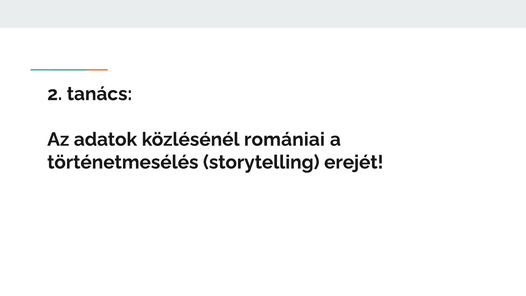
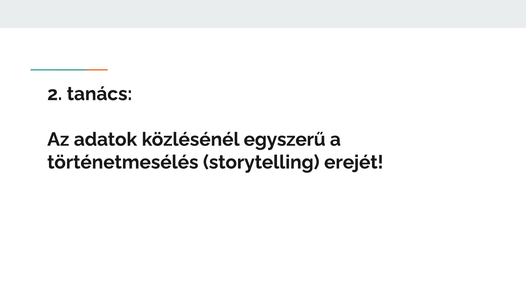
romániai: romániai -> egyszerű
